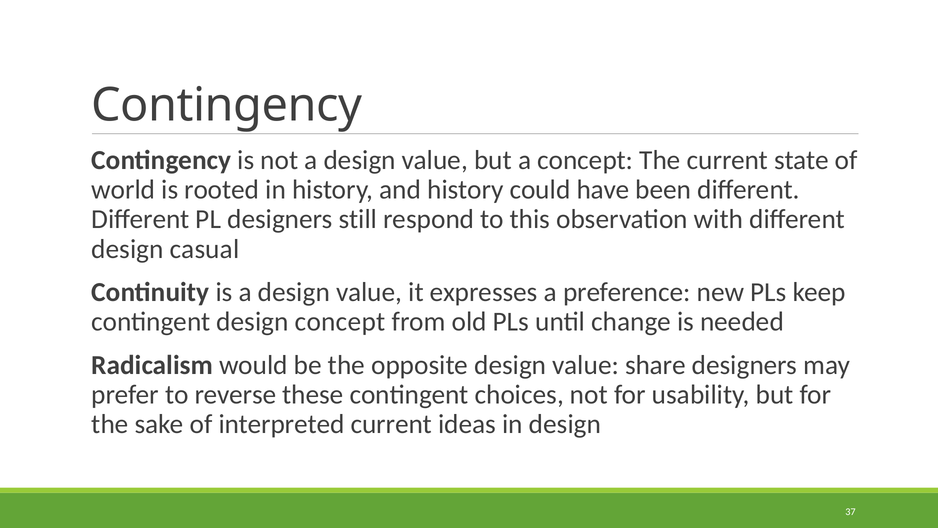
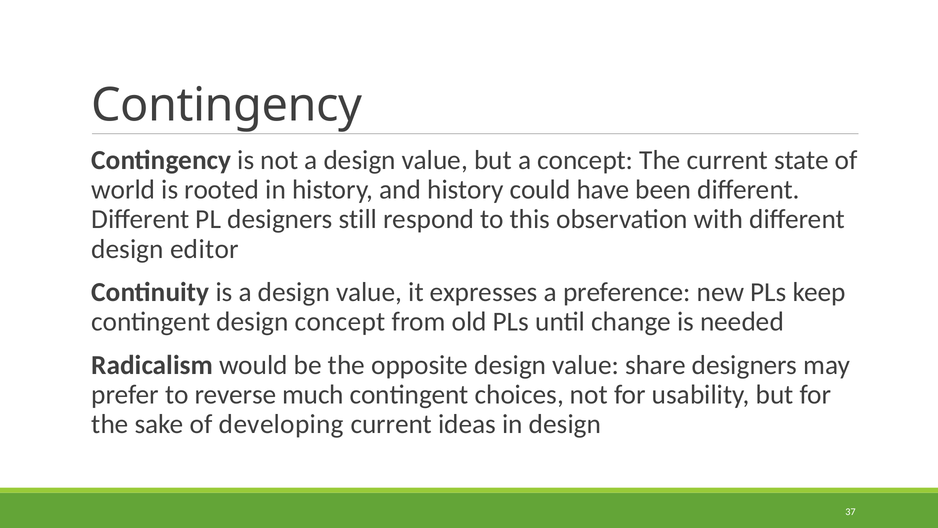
casual: casual -> editor
these: these -> much
interpreted: interpreted -> developing
